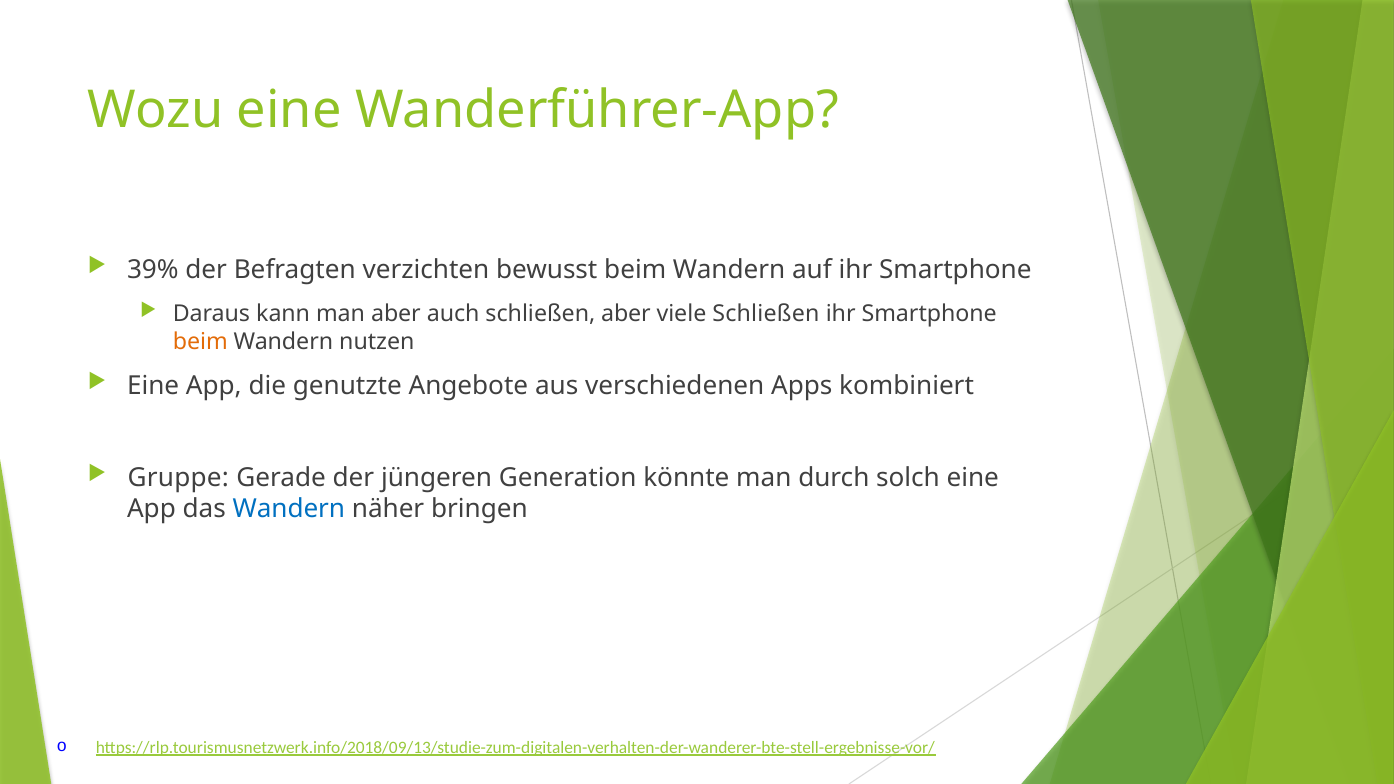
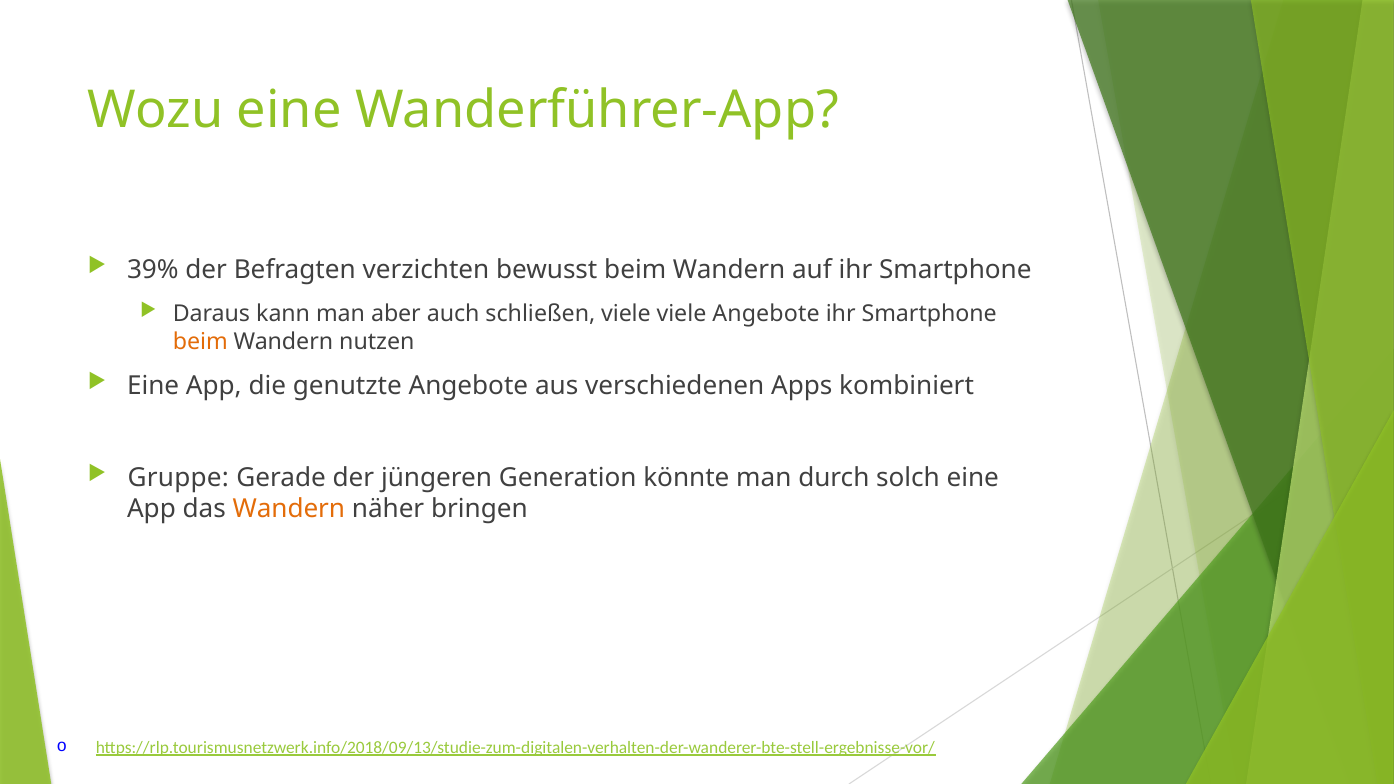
schließen aber: aber -> viele
viele Schließen: Schließen -> Angebote
Wandern at (289, 509) colour: blue -> orange
